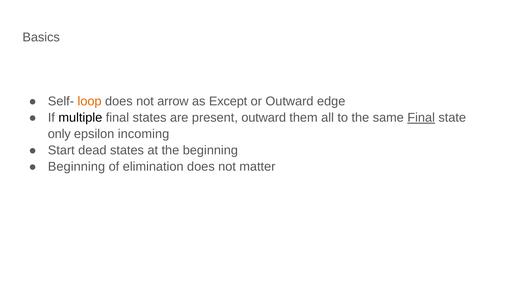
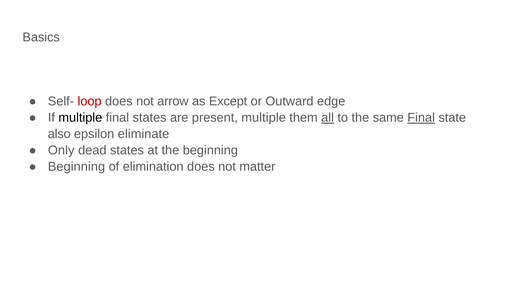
loop colour: orange -> red
present outward: outward -> multiple
all underline: none -> present
only: only -> also
incoming: incoming -> eliminate
Start: Start -> Only
